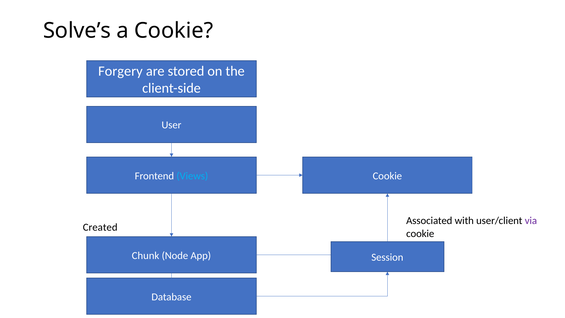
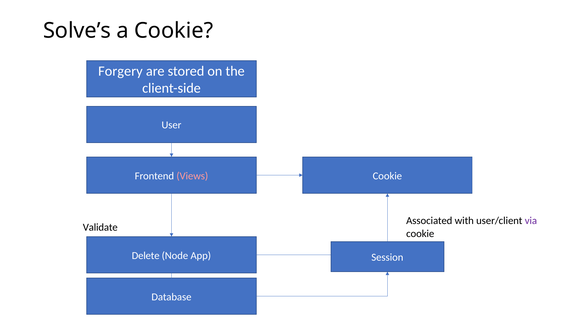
Views colour: light blue -> pink
Created: Created -> Validate
Chunk: Chunk -> Delete
